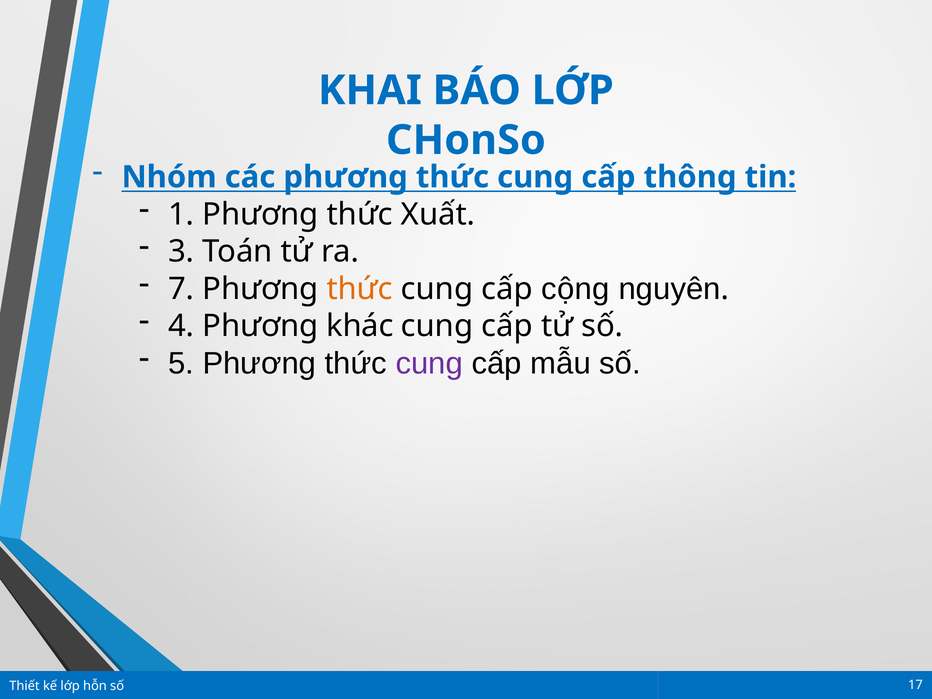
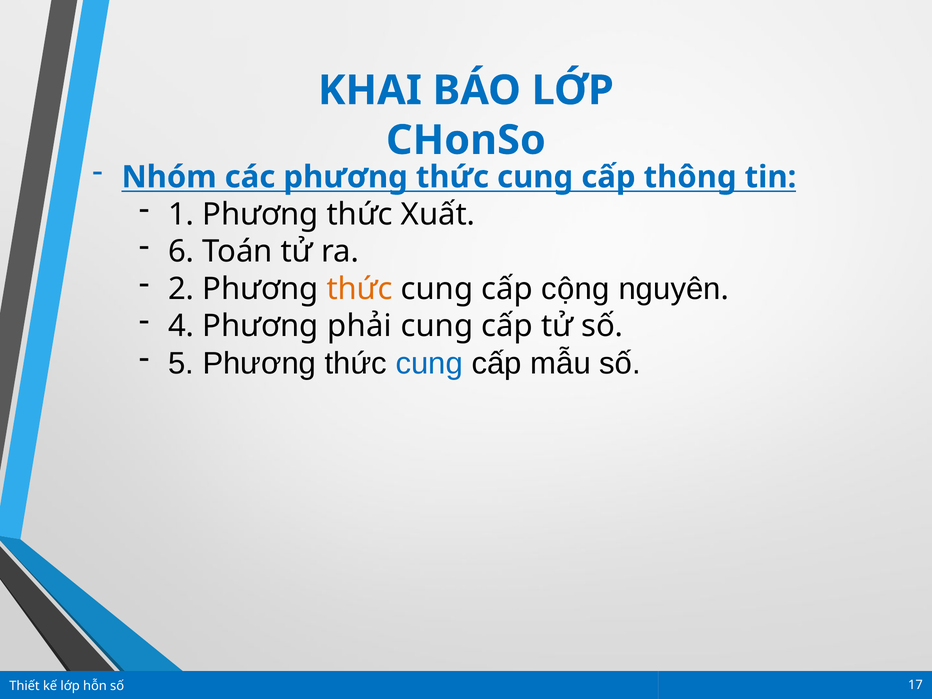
3: 3 -> 6
7: 7 -> 2
khác: khác -> phải
cung at (429, 363) colour: purple -> blue
